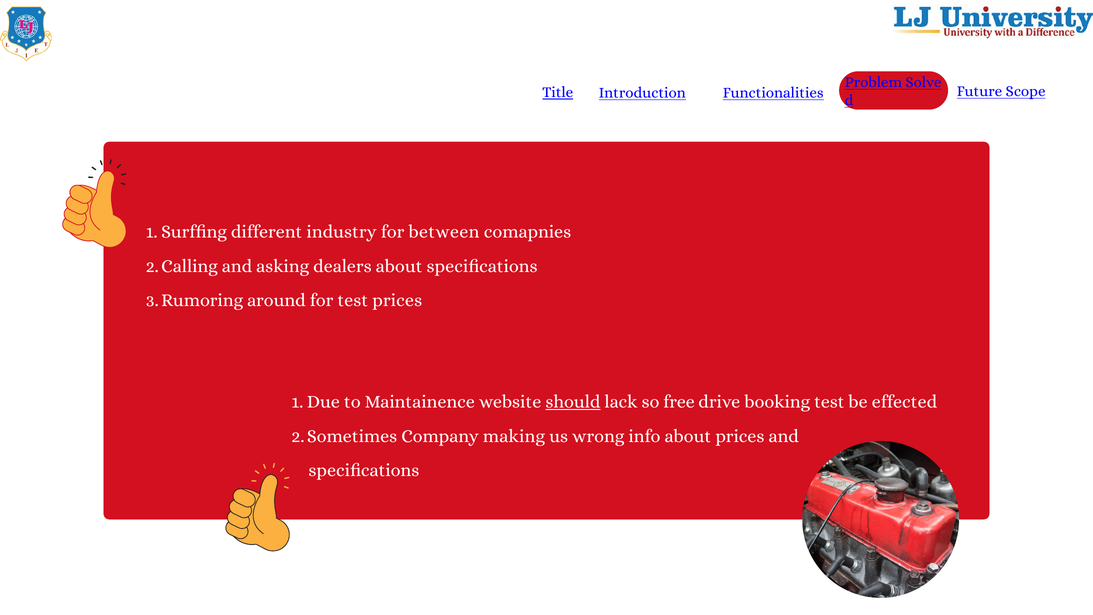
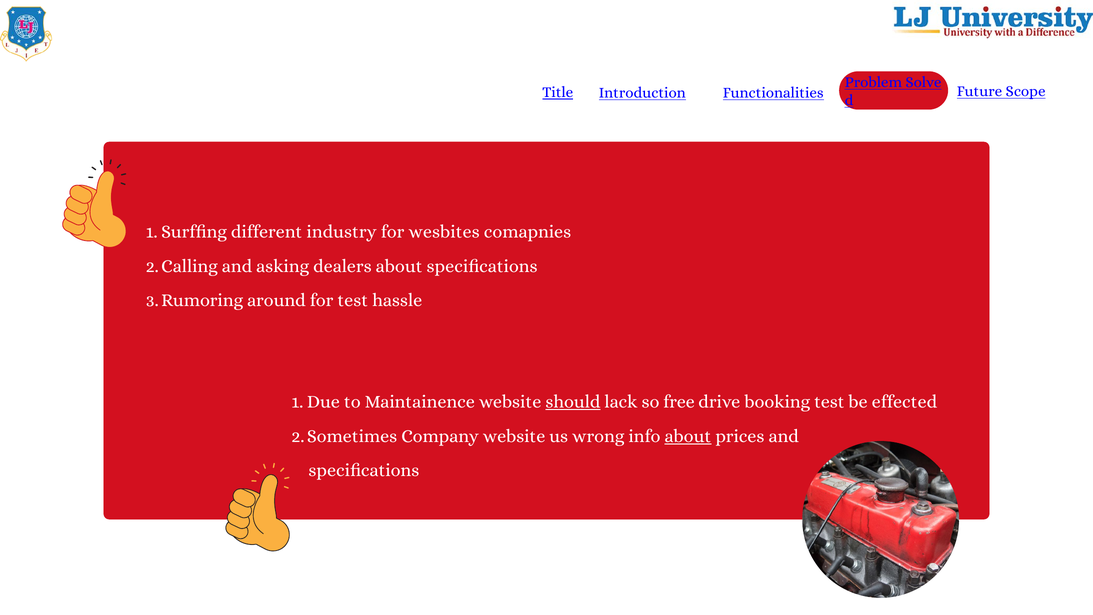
between: between -> wesbites
test prices: prices -> hassle
Company making: making -> website
about at (688, 436) underline: none -> present
